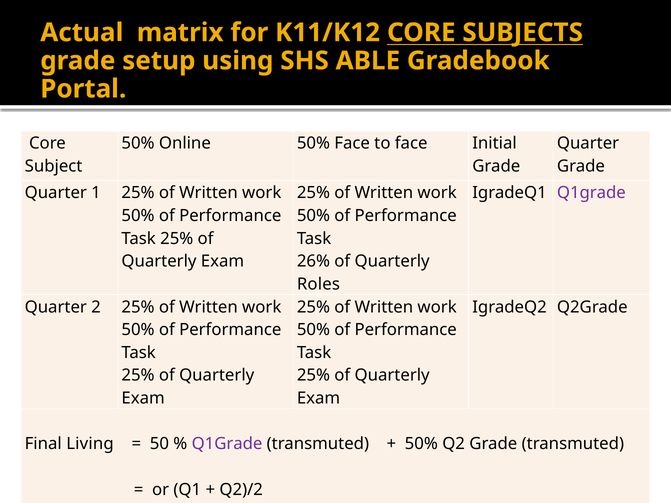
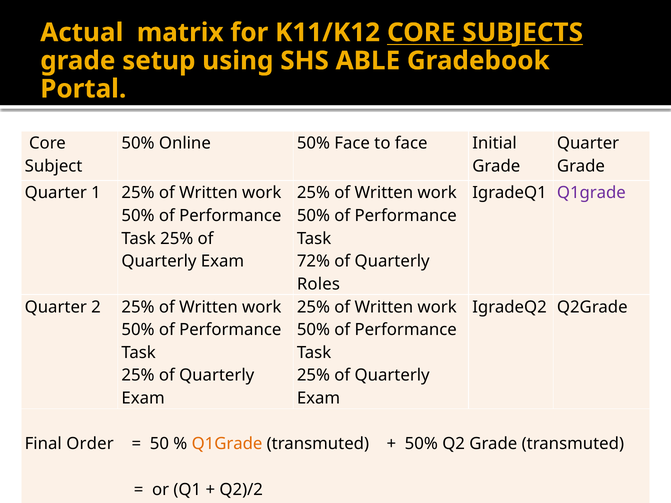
26%: 26% -> 72%
Living: Living -> Order
Q1Grade at (227, 444) colour: purple -> orange
